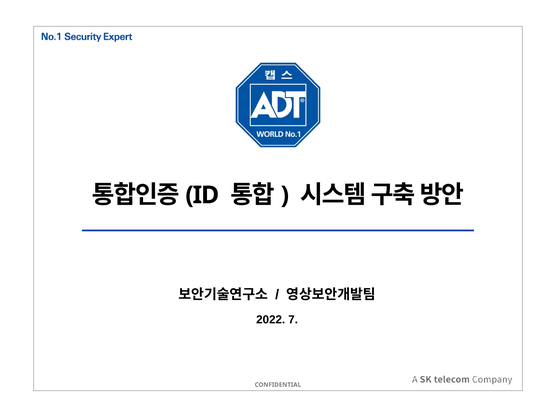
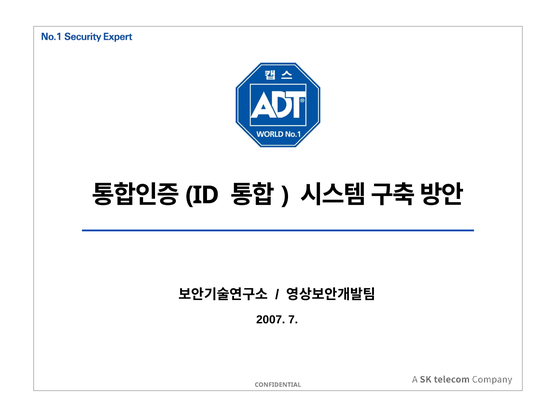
2022: 2022 -> 2007
